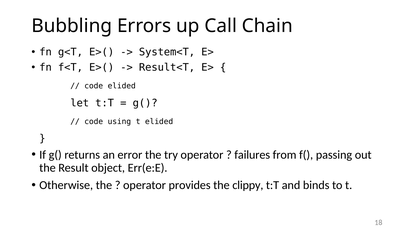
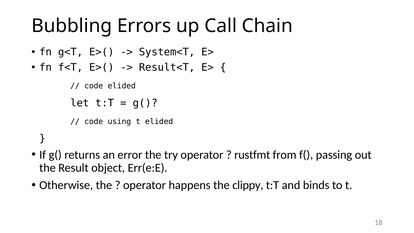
failures: failures -> rustfmt
provides: provides -> happens
